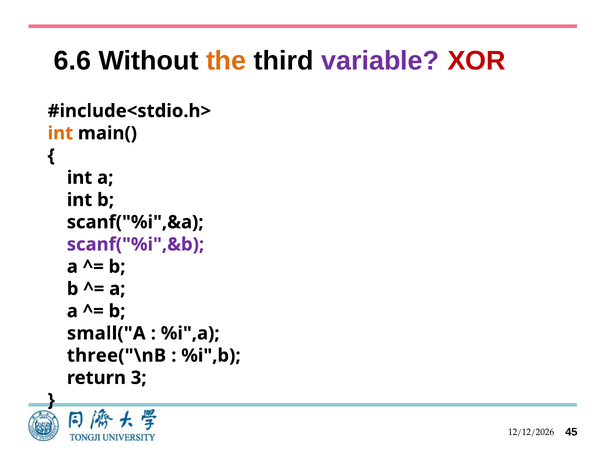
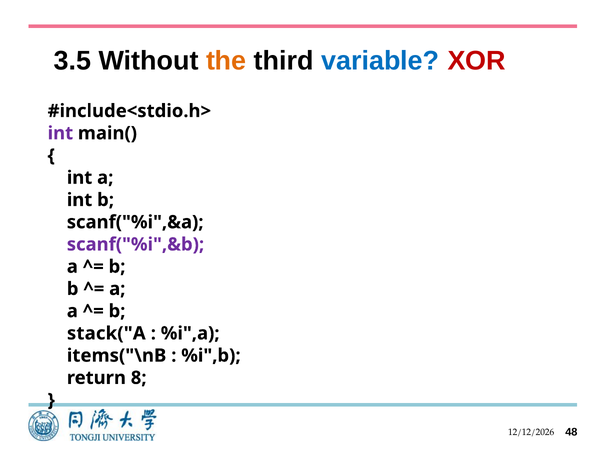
6.6: 6.6 -> 3.5
variable colour: purple -> blue
int at (60, 133) colour: orange -> purple
small("A: small("A -> stack("A
three("\nB: three("\nB -> items("\nB
3: 3 -> 8
45: 45 -> 48
